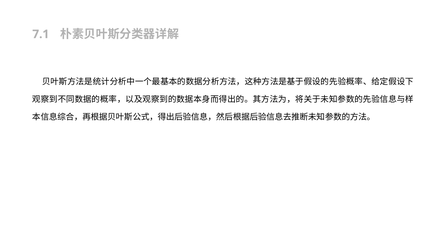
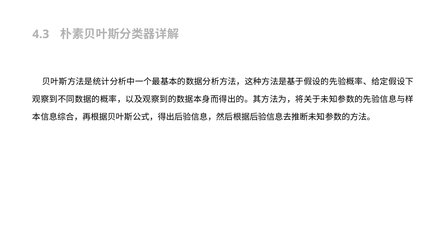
7.1: 7.1 -> 4.3
